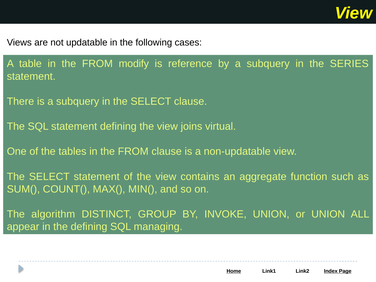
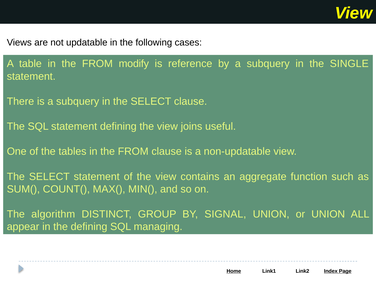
SERIES: SERIES -> SINGLE
virtual: virtual -> useful
INVOKE: INVOKE -> SIGNAL
